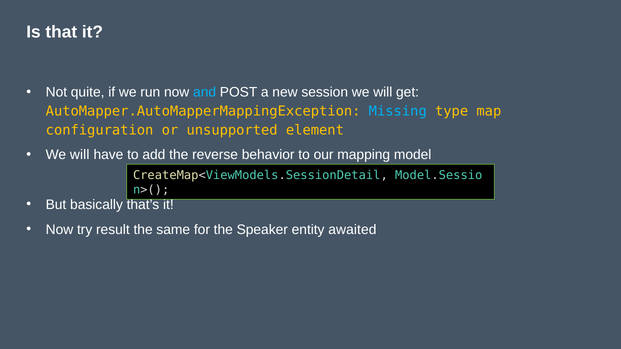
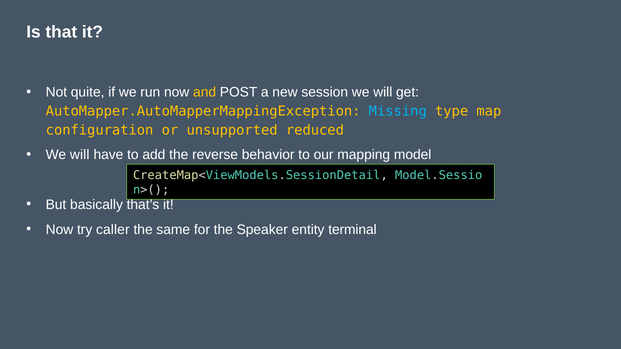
and colour: light blue -> yellow
element: element -> reduced
result: result -> caller
awaited: awaited -> terminal
